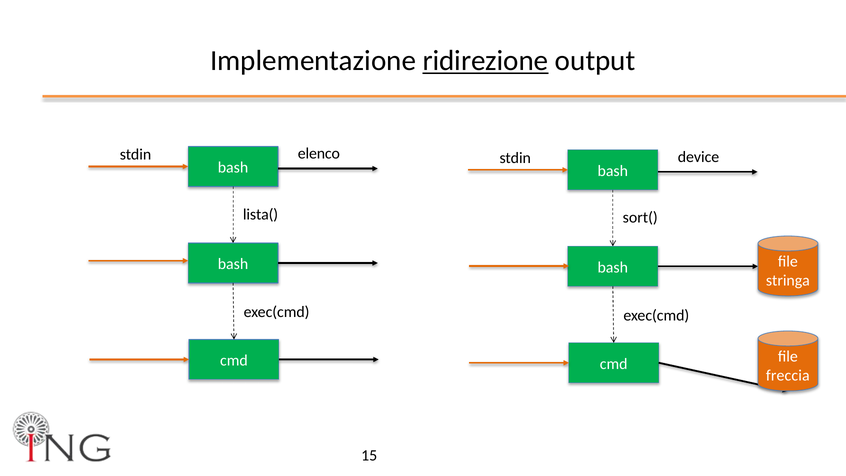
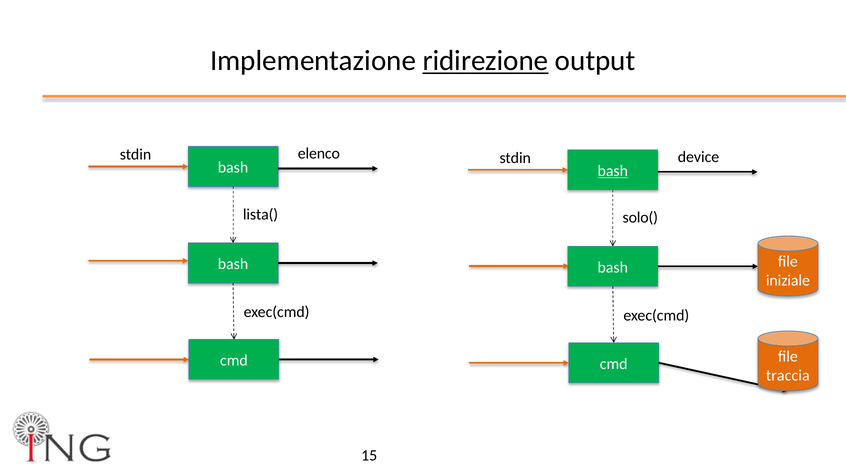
bash at (613, 171) underline: none -> present
sort(: sort( -> solo(
stringa: stringa -> iniziale
freccia: freccia -> traccia
